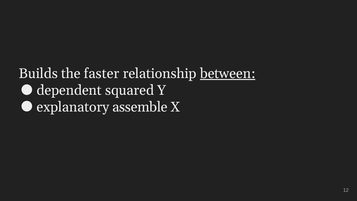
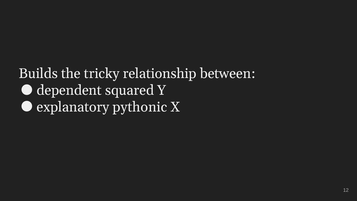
faster: faster -> tricky
between underline: present -> none
assemble: assemble -> pythonic
